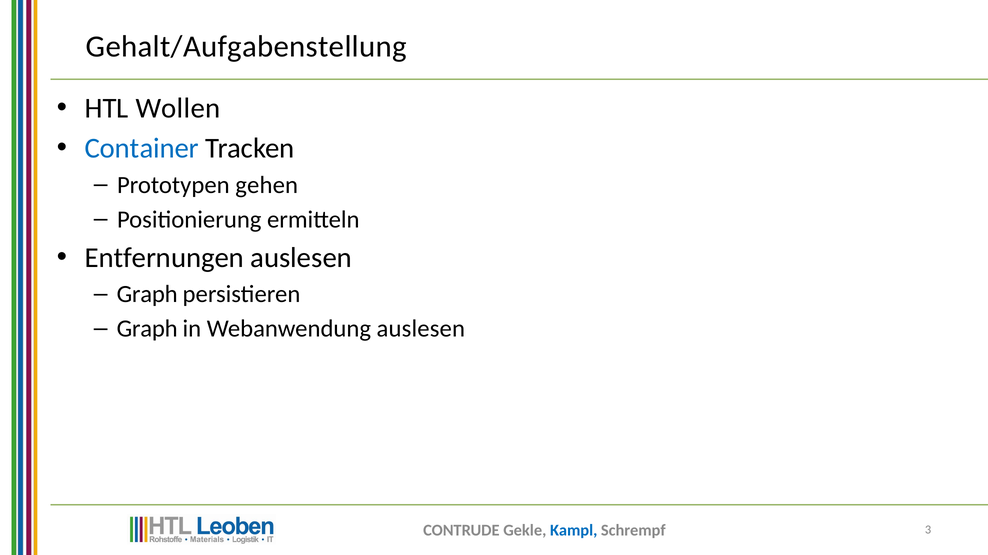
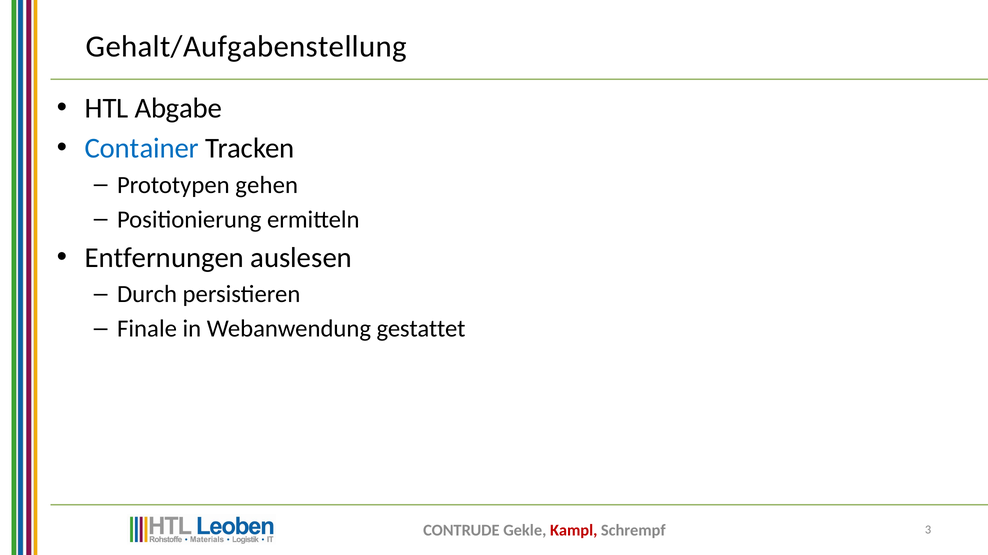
Wollen: Wollen -> Abgabe
Graph at (147, 295): Graph -> Durch
Graph at (147, 329): Graph -> Finale
Webanwendung auslesen: auslesen -> gestattet
Kampl colour: blue -> red
